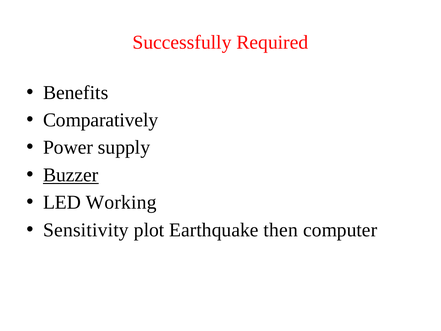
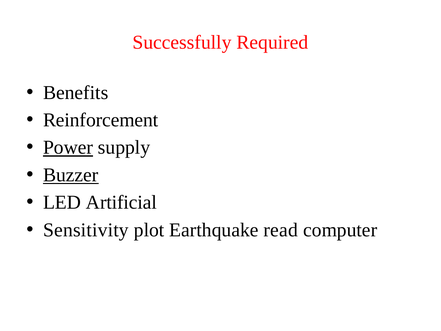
Comparatively: Comparatively -> Reinforcement
Power underline: none -> present
Working: Working -> Artificial
then: then -> read
